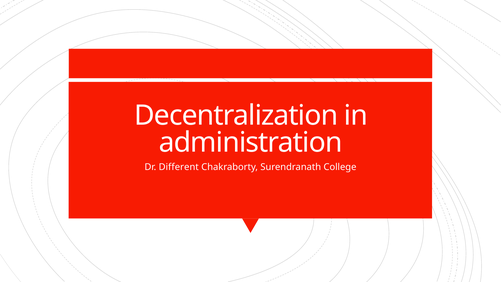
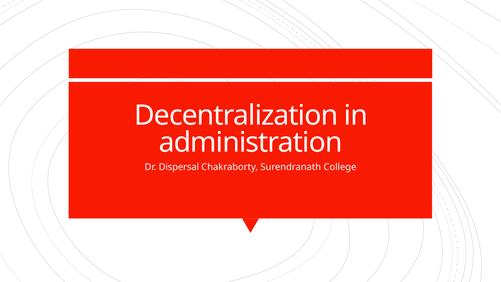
Different: Different -> Dispersal
